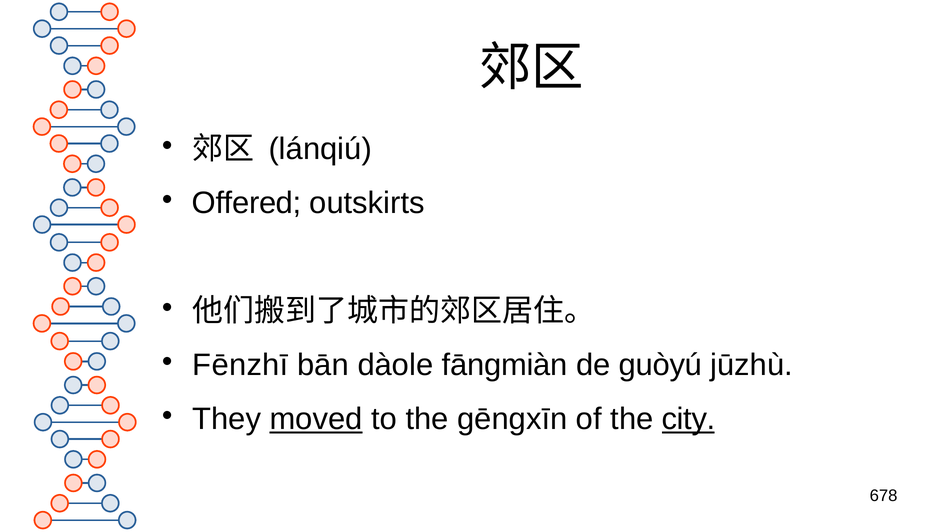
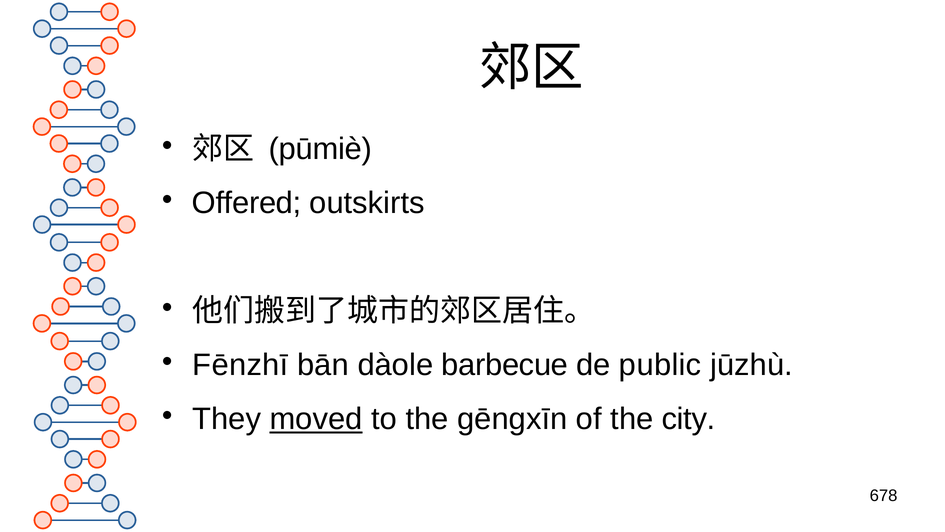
lánqiú: lánqiú -> pūmiè
fāngmiàn: fāngmiàn -> barbecue
guòyú: guòyú -> public
city underline: present -> none
